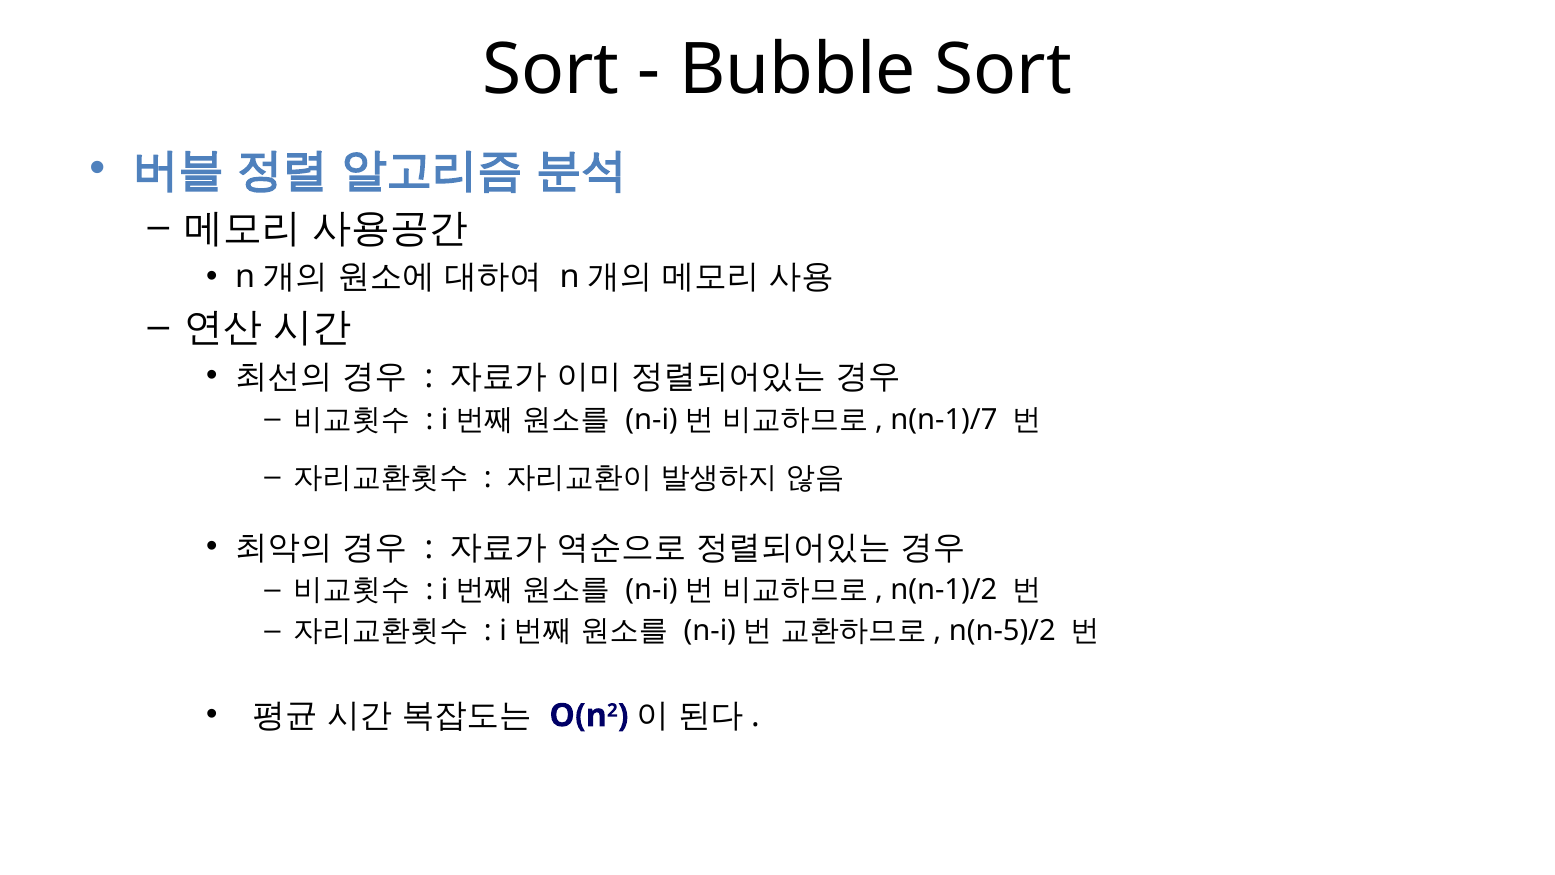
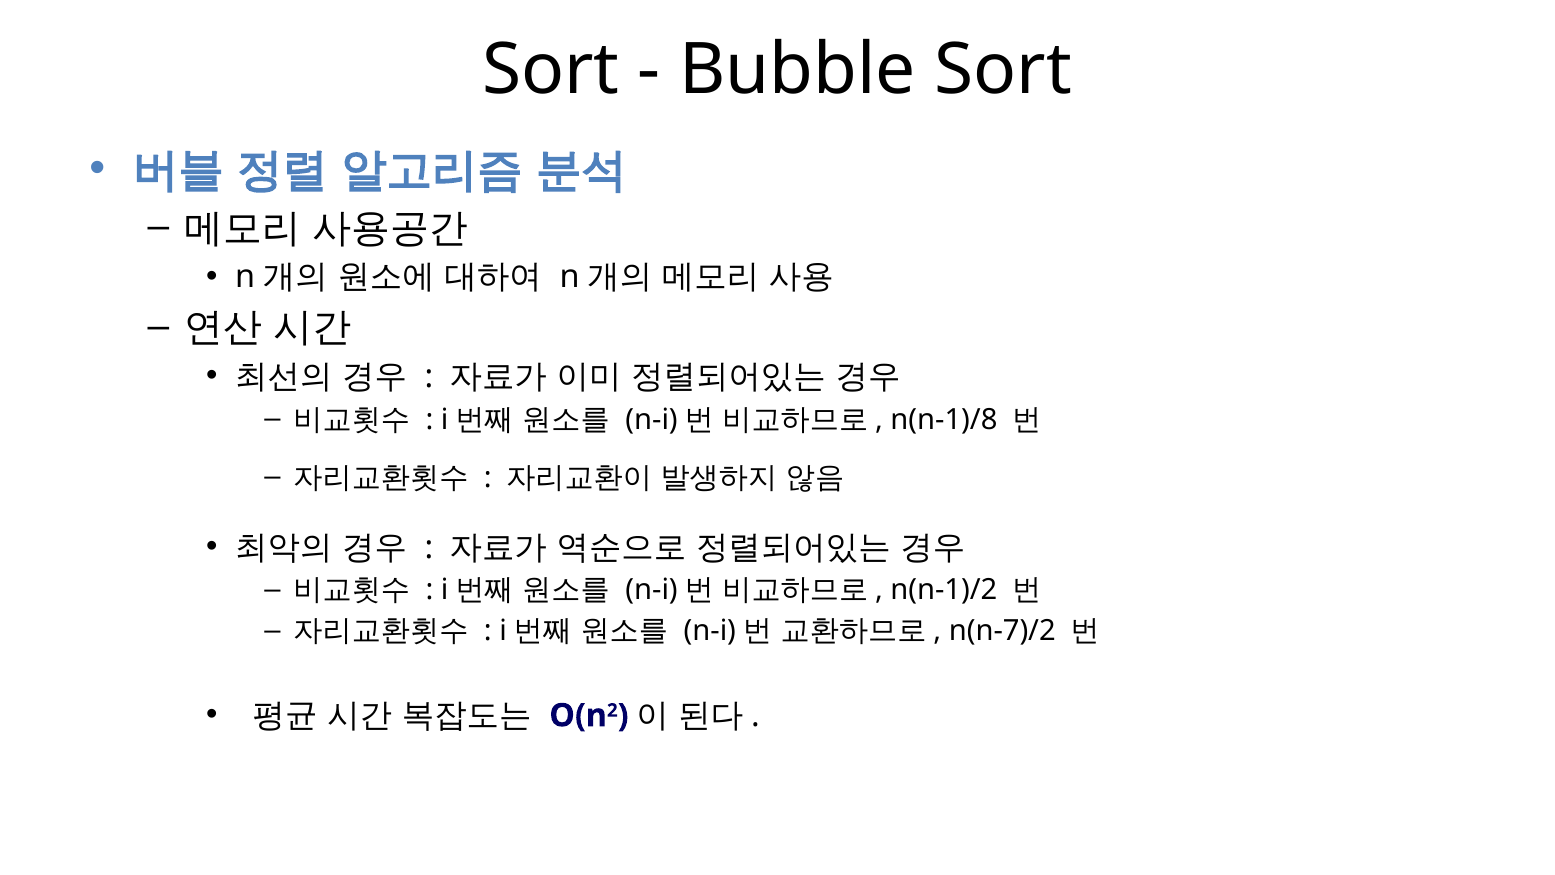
n(n-1)/7: n(n-1)/7 -> n(n-1)/8
n(n-5)/2: n(n-5)/2 -> n(n-7)/2
